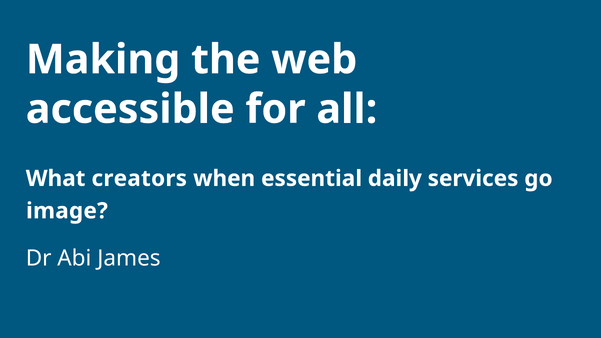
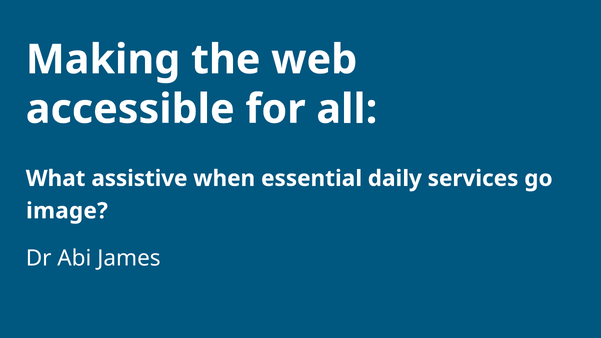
creators: creators -> assistive
